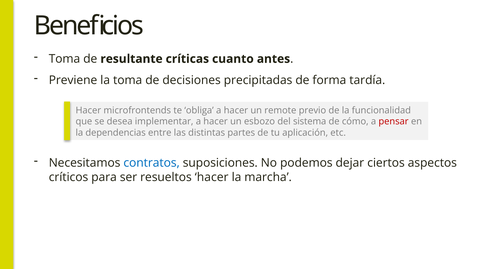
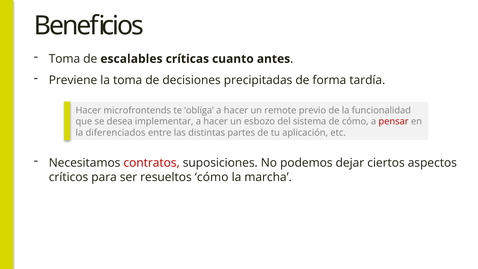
resultante: resultante -> escalables
dependencias: dependencias -> diferenciados
contratos colour: blue -> red
resueltos hacer: hacer -> cómo
